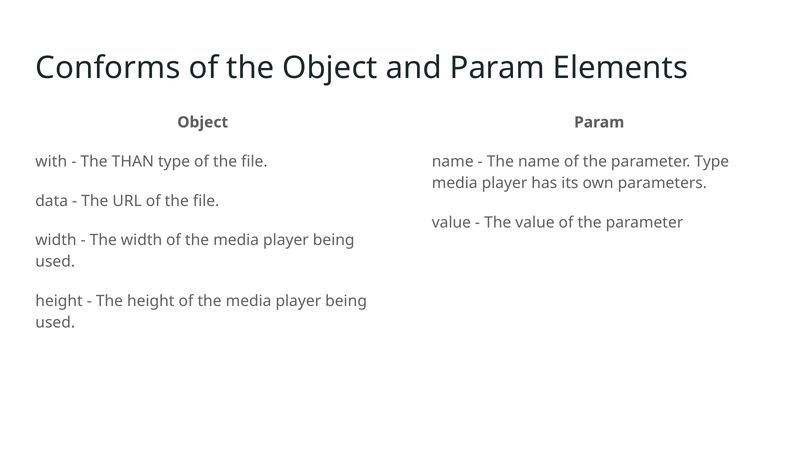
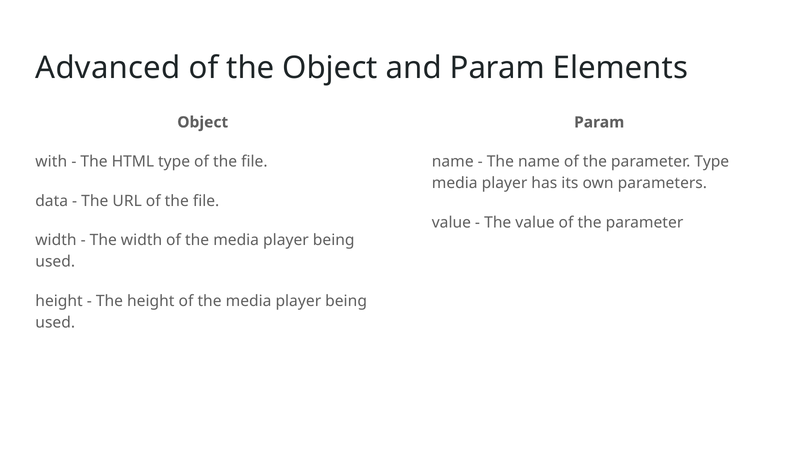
Conforms: Conforms -> Advanced
THAN: THAN -> HTML
